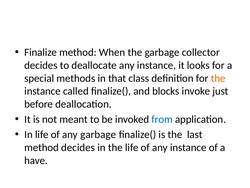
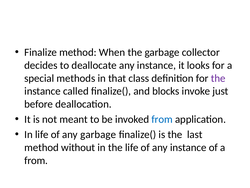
the at (218, 78) colour: orange -> purple
method decides: decides -> without
have at (36, 160): have -> from
